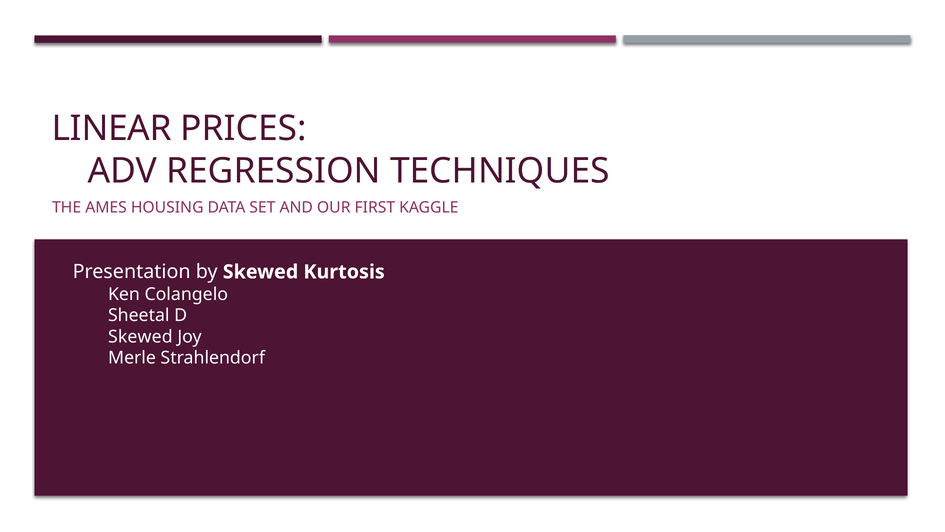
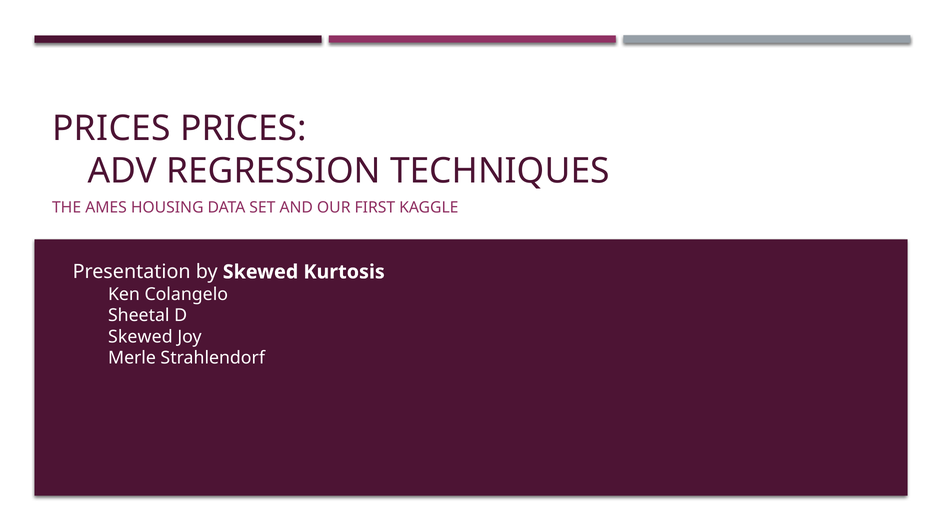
LINEAR at (112, 129): LINEAR -> PRICES
